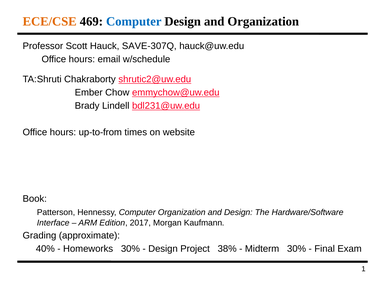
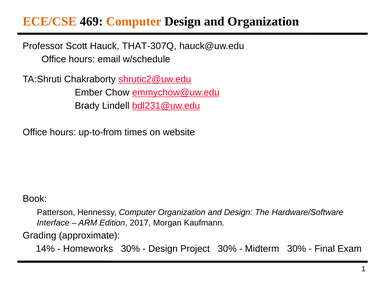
Computer at (134, 21) colour: blue -> orange
SAVE-307Q: SAVE-307Q -> THAT-307Q
40%: 40% -> 14%
Project 38%: 38% -> 30%
